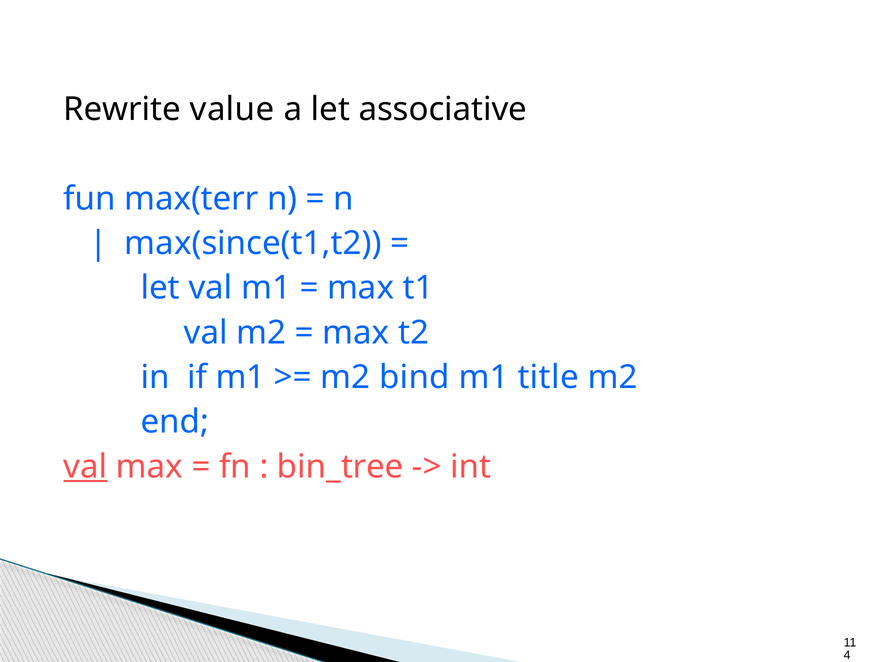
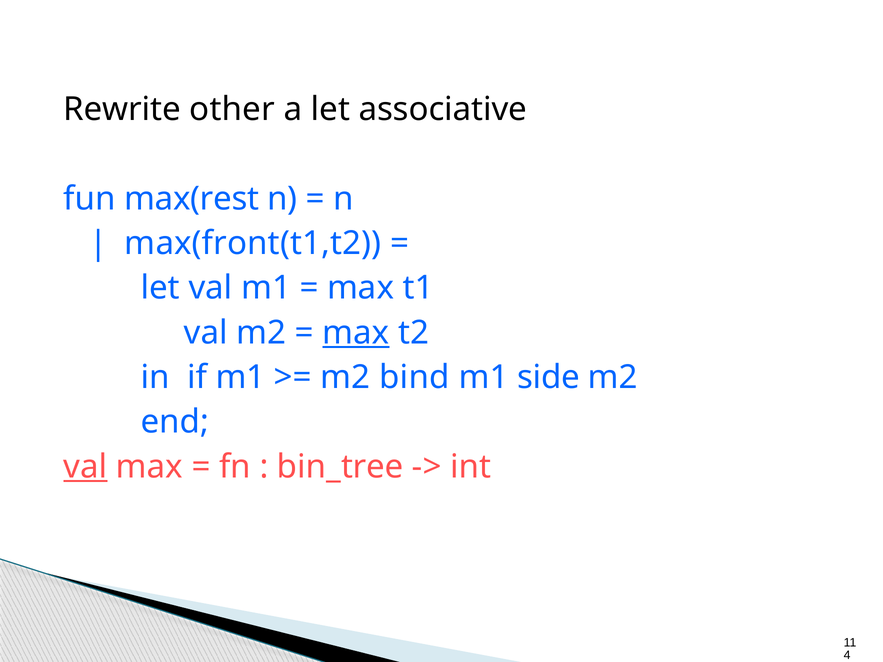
value: value -> other
max(terr: max(terr -> max(rest
max(since(t1,t2: max(since(t1,t2 -> max(front(t1,t2
max at (356, 333) underline: none -> present
title: title -> side
